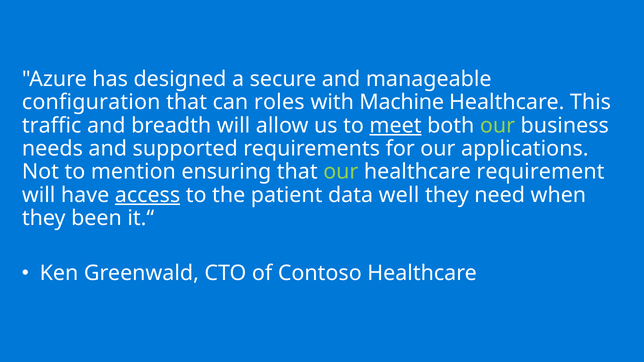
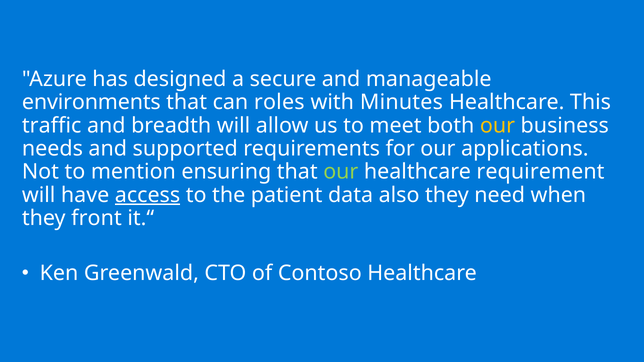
configuration: configuration -> environments
Machine: Machine -> Minutes
meet underline: present -> none
our at (497, 126) colour: light green -> yellow
well: well -> also
been: been -> front
